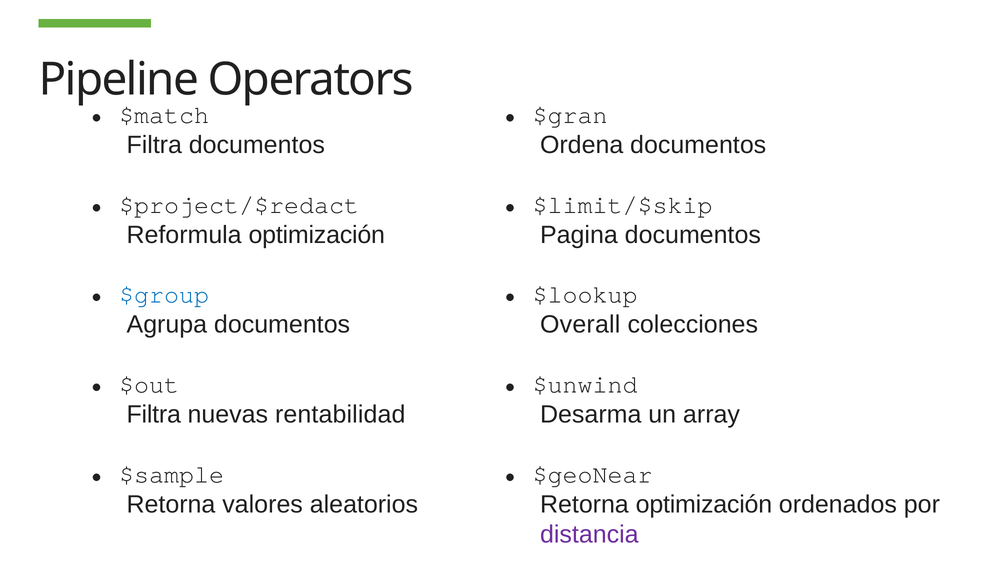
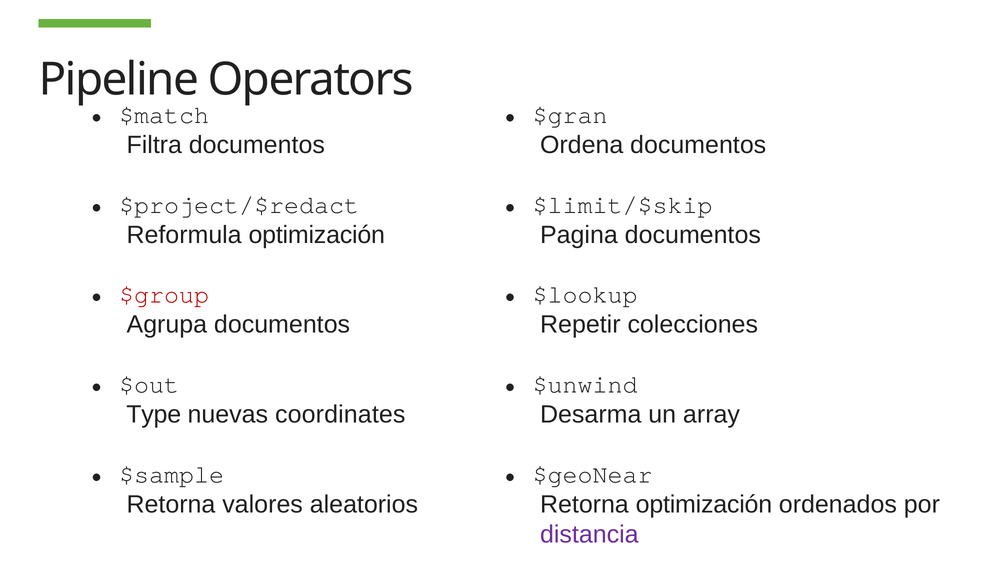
$group colour: blue -> red
Overall: Overall -> Repetir
Filtra at (154, 415): Filtra -> Type
rentabilidad: rentabilidad -> coordinates
